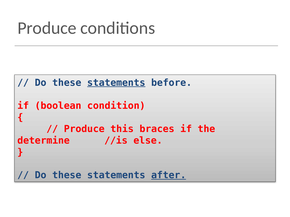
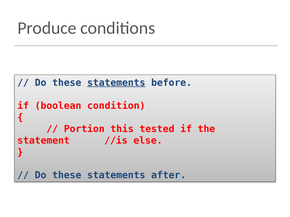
Produce at (84, 129): Produce -> Portion
braces: braces -> tested
determine: determine -> statement
after underline: present -> none
